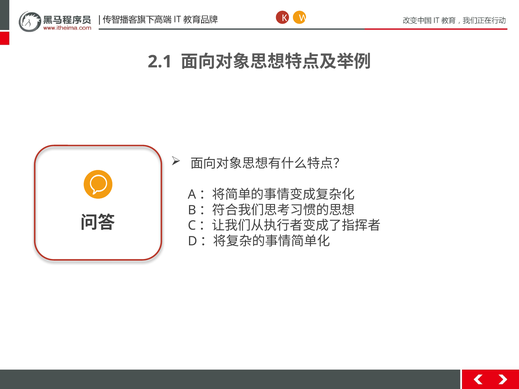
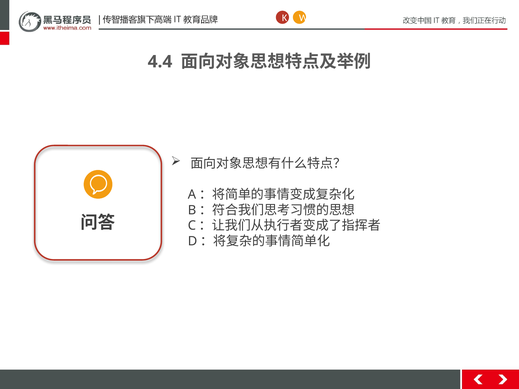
2.1: 2.1 -> 4.4
